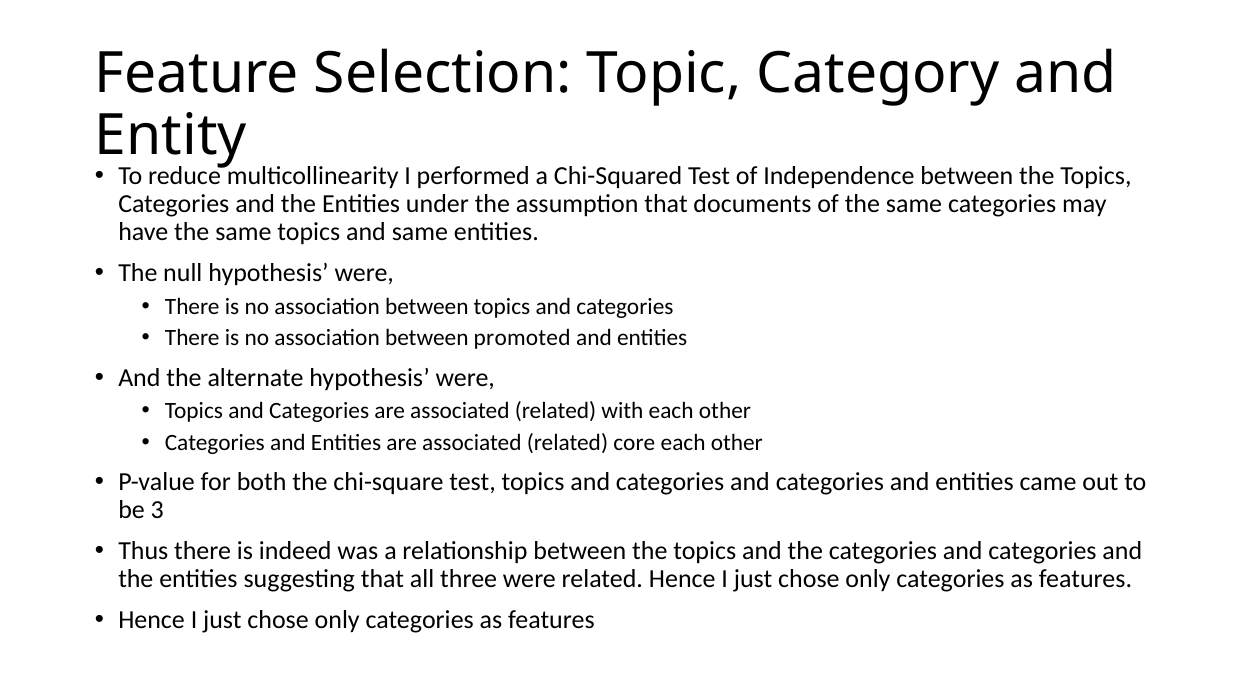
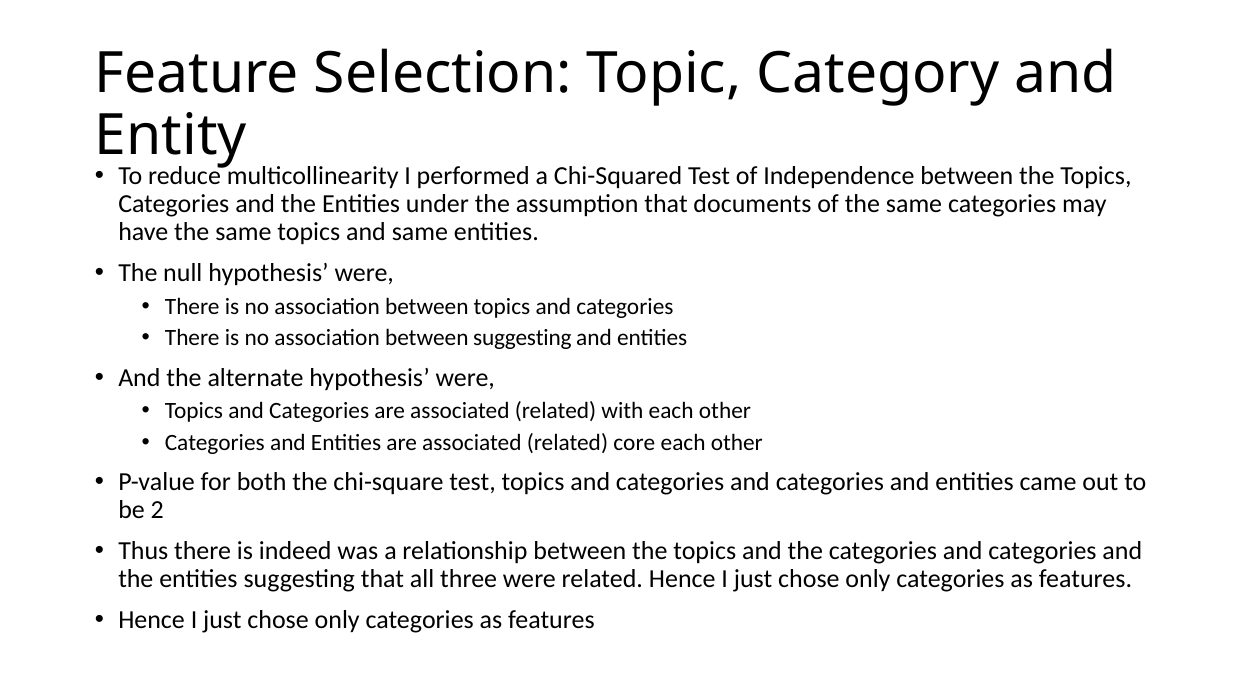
between promoted: promoted -> suggesting
3: 3 -> 2
